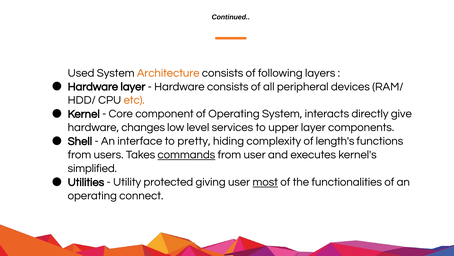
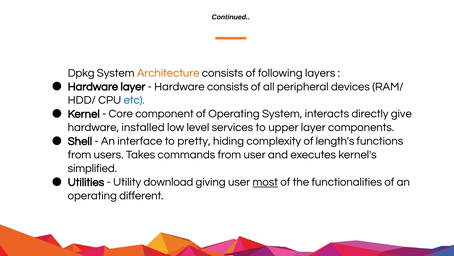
Used: Used -> Dpkg
etc colour: orange -> blue
changes: changes -> installed
commands underline: present -> none
protected: protected -> download
connect: connect -> different
